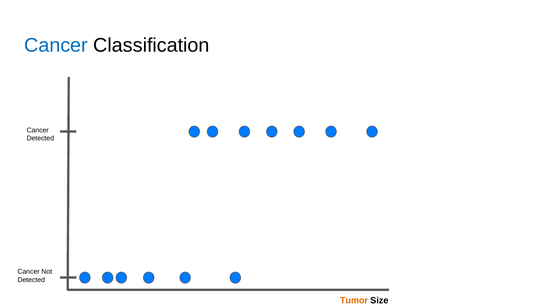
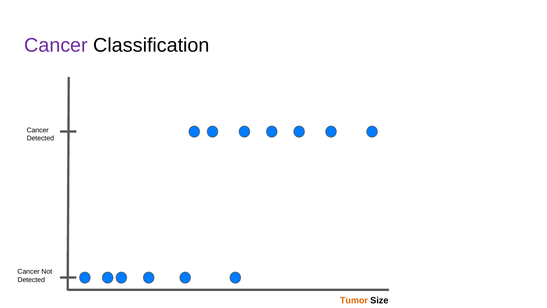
Cancer at (56, 45) colour: blue -> purple
